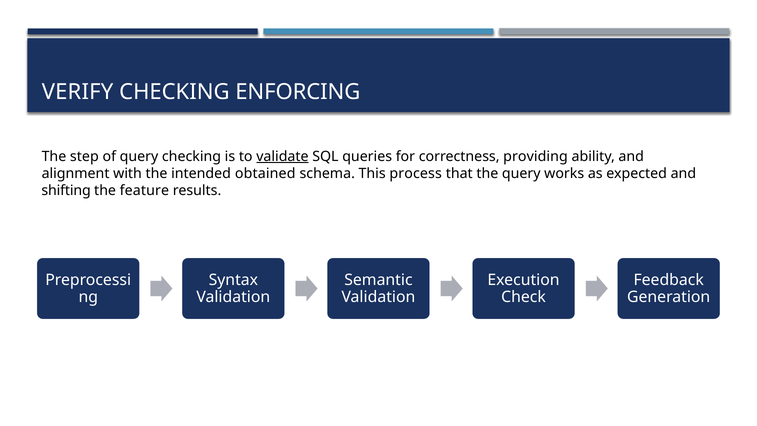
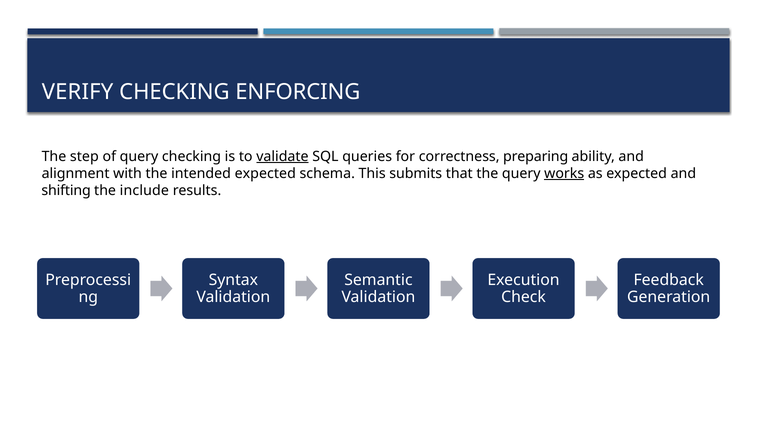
providing: providing -> preparing
intended obtained: obtained -> expected
process: process -> submits
works underline: none -> present
feature: feature -> include
